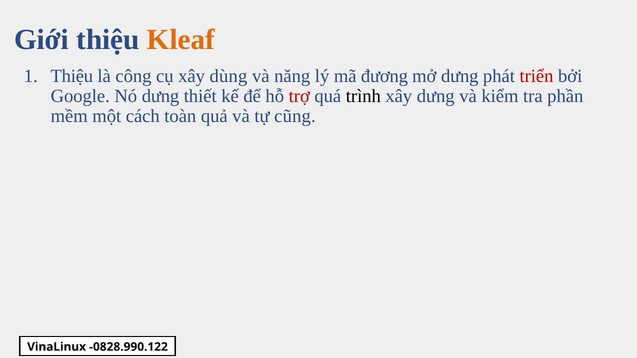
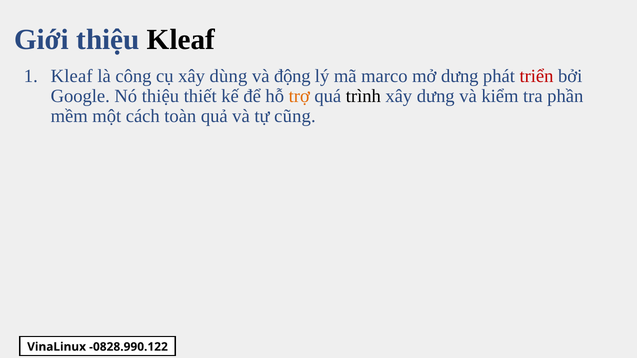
Kleaf at (181, 40) colour: orange -> black
Thiệu at (72, 76): Thiệu -> Kleaf
năng: năng -> động
đương: đương -> marco
Nó dưng: dưng -> thiệu
trợ colour: red -> orange
